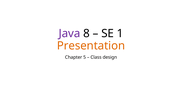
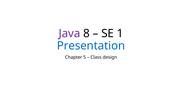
Presentation colour: orange -> blue
